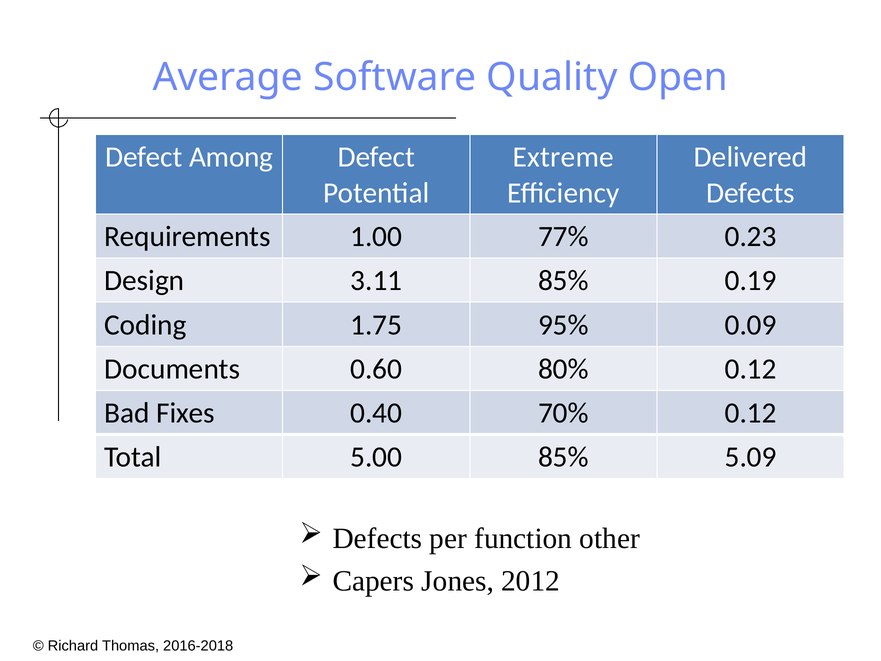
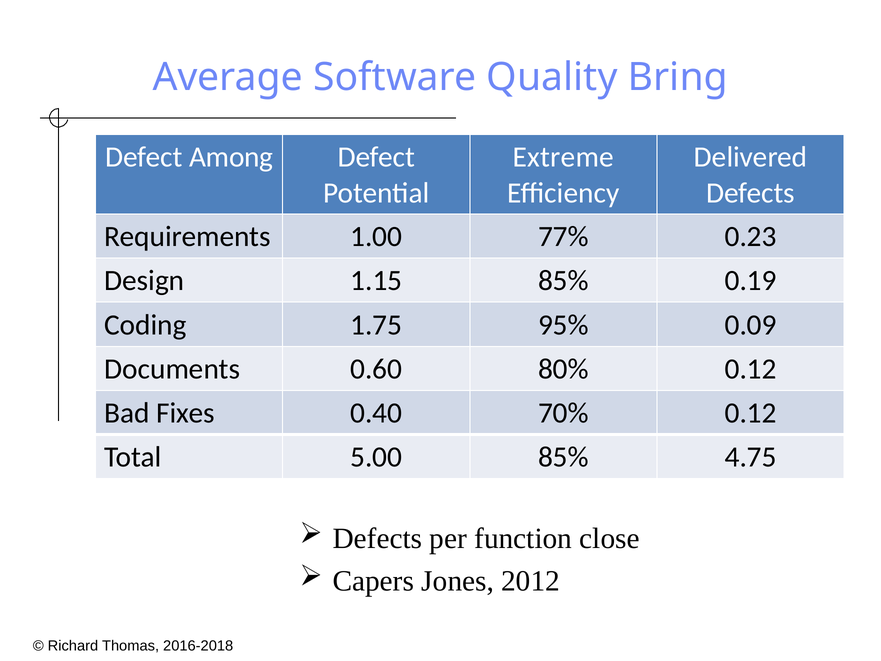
Open: Open -> Bring
3.11: 3.11 -> 1.15
5.09: 5.09 -> 4.75
other: other -> close
